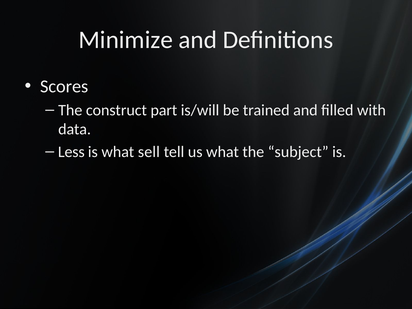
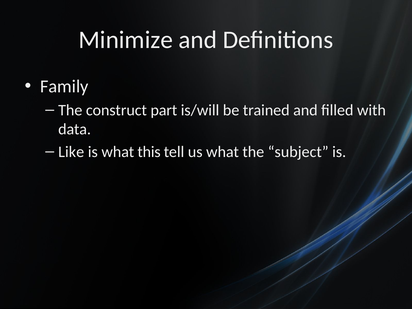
Scores: Scores -> Family
Less: Less -> Like
sell: sell -> this
